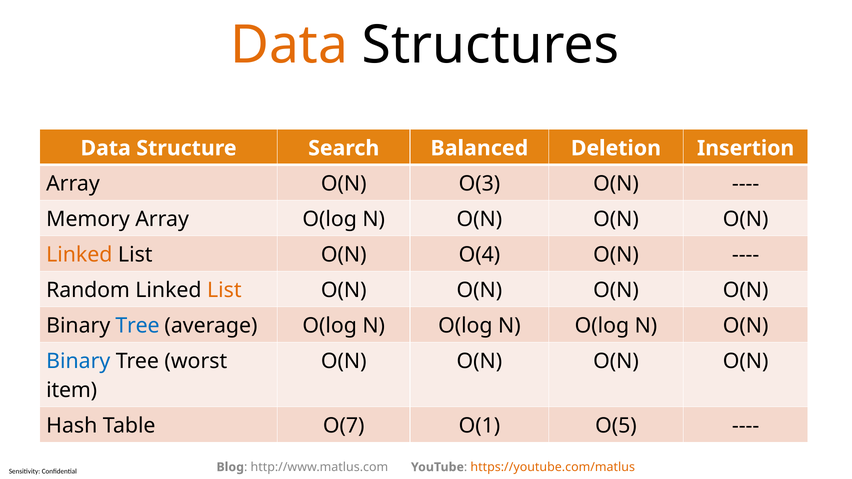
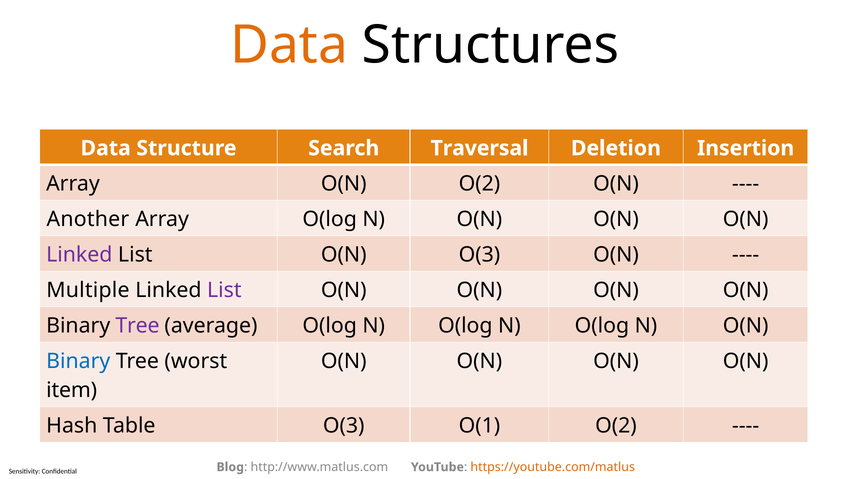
Balanced: Balanced -> Traversal
O(N O(3: O(3 -> O(2
Memory: Memory -> Another
Linked at (79, 255) colour: orange -> purple
O(N O(4: O(4 -> O(3
Random: Random -> Multiple
List at (224, 290) colour: orange -> purple
Tree at (138, 326) colour: blue -> purple
Table O(7: O(7 -> O(3
O(1 O(5: O(5 -> O(2
